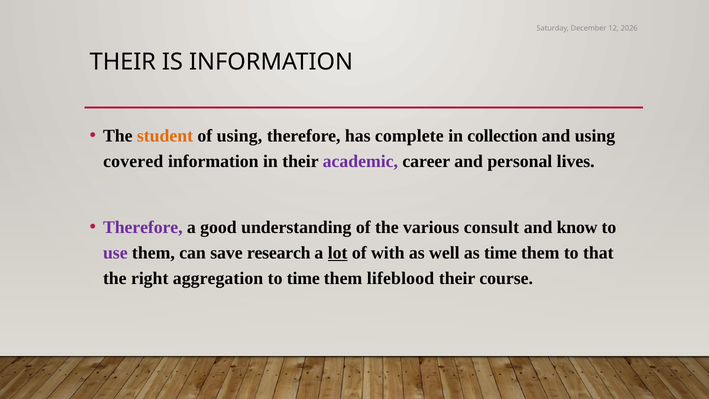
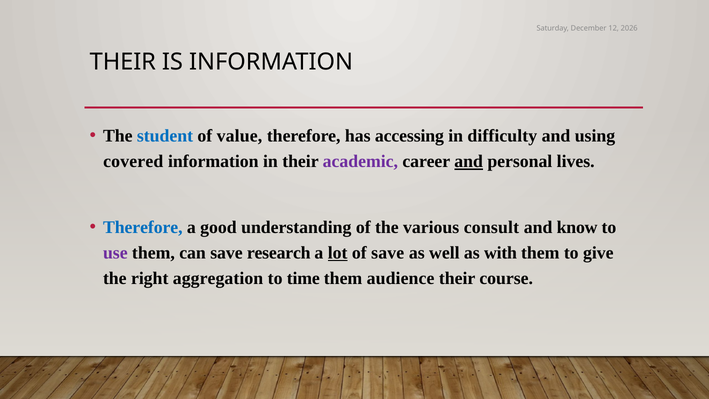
student colour: orange -> blue
of using: using -> value
complete: complete -> accessing
collection: collection -> difficulty
and at (469, 162) underline: none -> present
Therefore at (143, 227) colour: purple -> blue
of with: with -> save
as time: time -> with
that: that -> give
lifeblood: lifeblood -> audience
